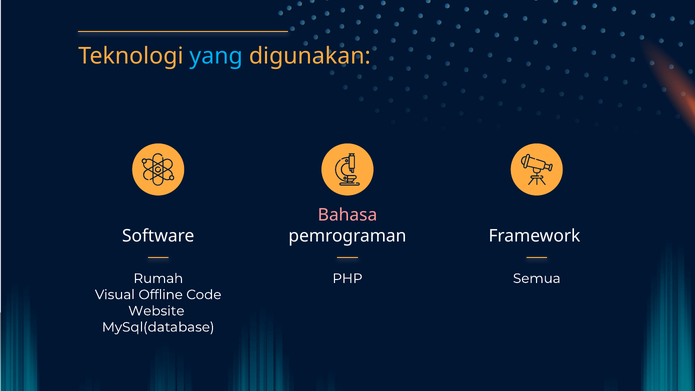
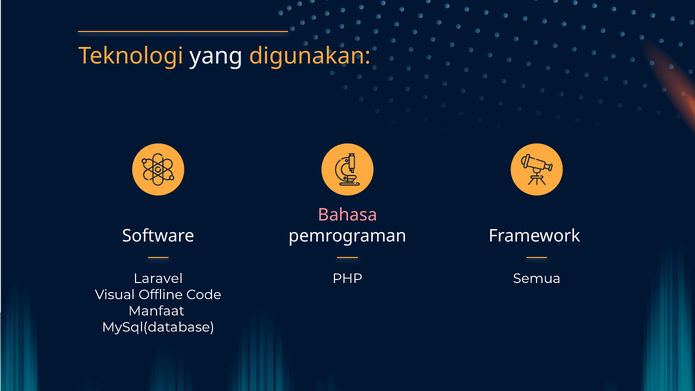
yang colour: light blue -> white
Rumah: Rumah -> Laravel
Website: Website -> Manfaat
